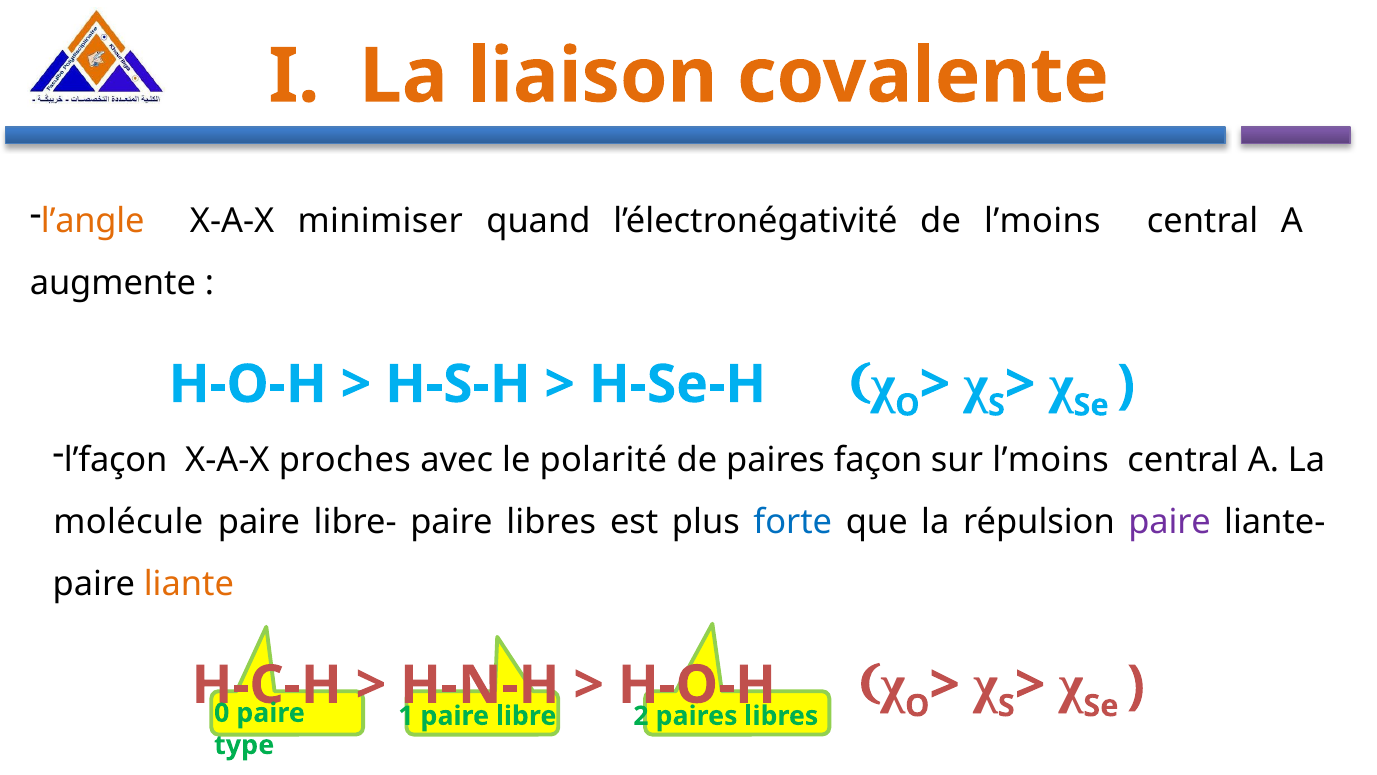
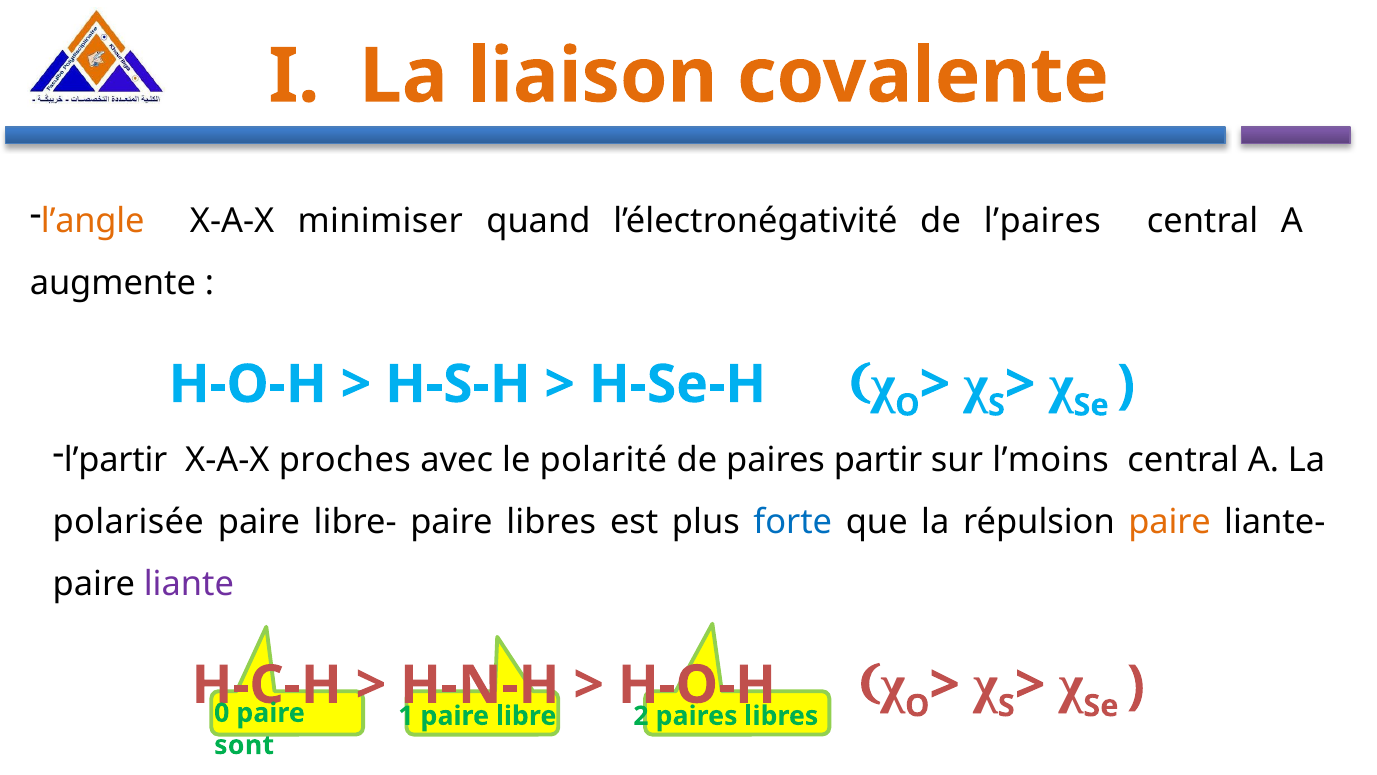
de l’moins: l’moins -> l’paires
l’façon: l’façon -> l’partir
façon: façon -> partir
molécule: molécule -> polarisée
paire at (1170, 521) colour: purple -> orange
liante colour: orange -> purple
type: type -> sont
